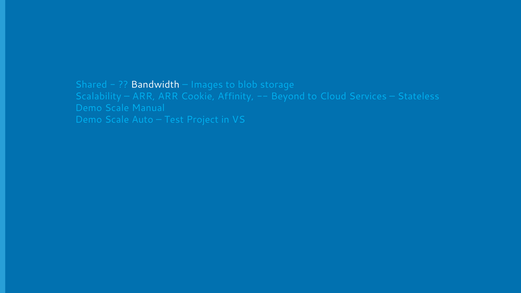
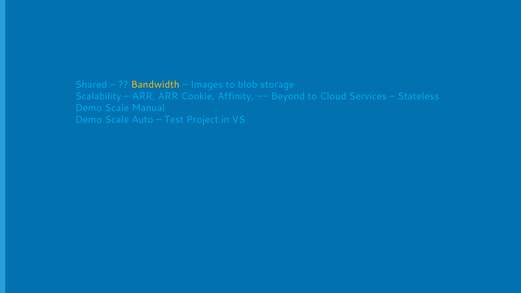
Bandwidth colour: white -> yellow
